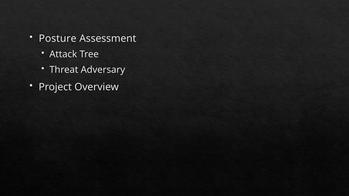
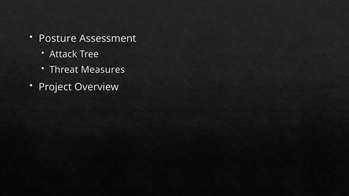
Adversary: Adversary -> Measures
